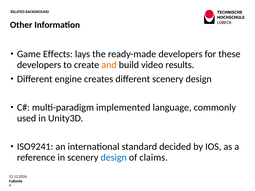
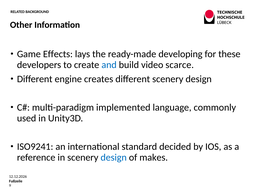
ready-made developers: developers -> developing
and colour: orange -> blue
results: results -> scarce
claims: claims -> makes
